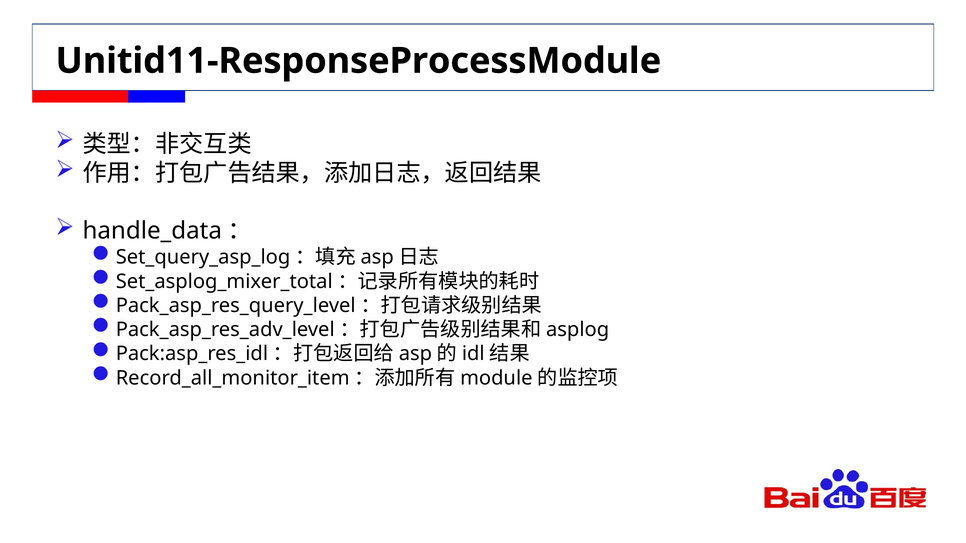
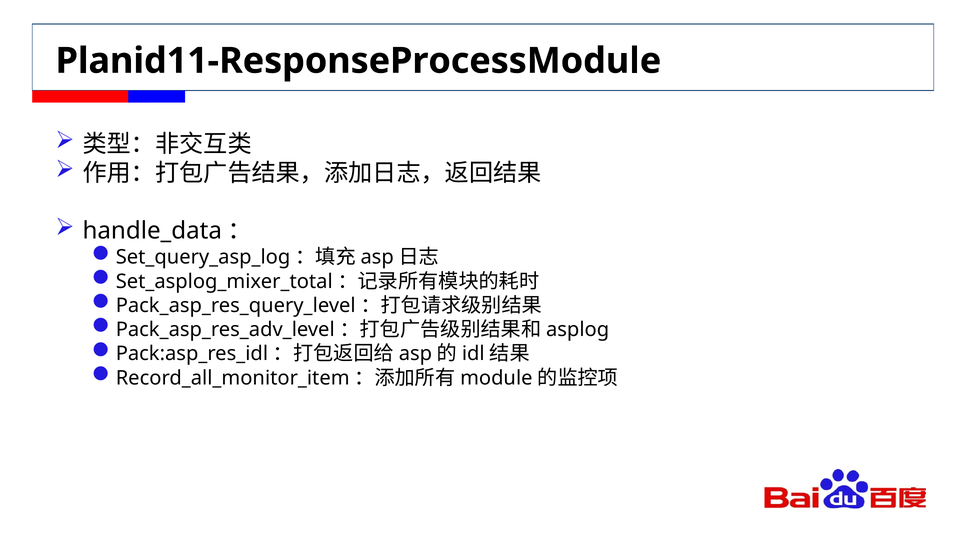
Unitid11-ResponseProcessModule: Unitid11-ResponseProcessModule -> Planid11-ResponseProcessModule
